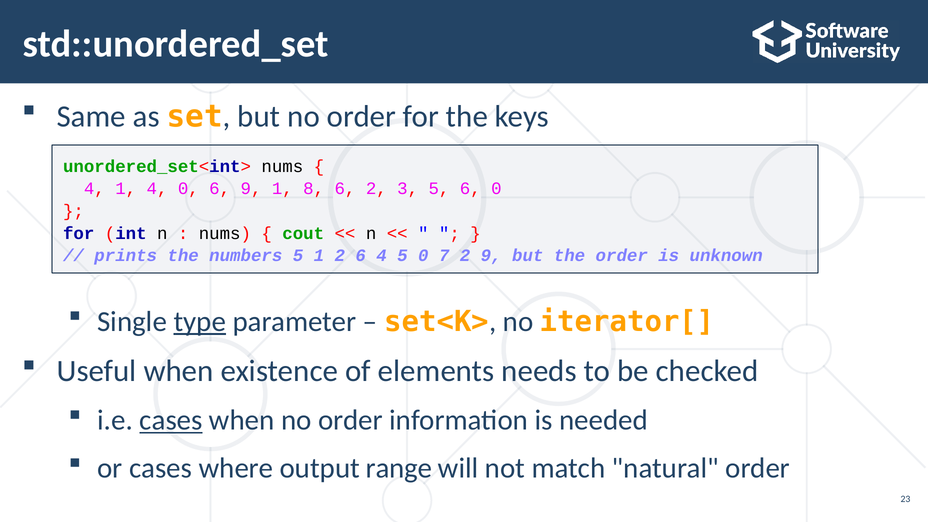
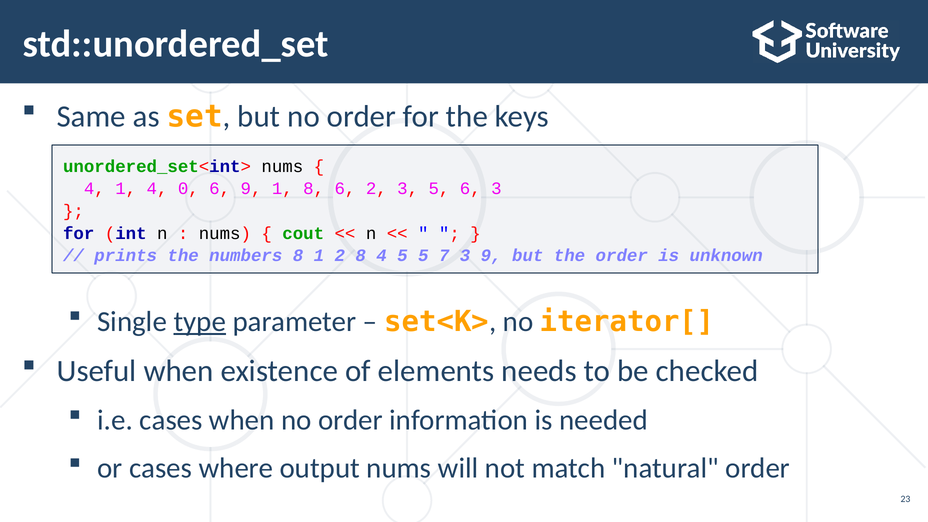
6 0: 0 -> 3
numbers 5: 5 -> 8
2 6: 6 -> 8
5 0: 0 -> 5
7 2: 2 -> 3
cases at (171, 420) underline: present -> none
output range: range -> nums
